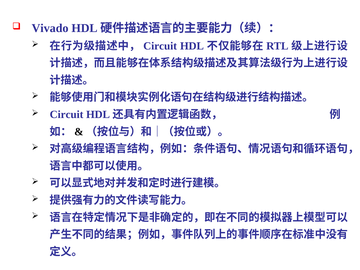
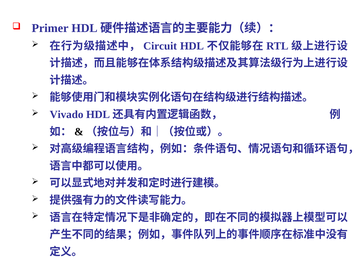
Vivado: Vivado -> Primer
Circuit at (67, 115): Circuit -> Vivado
